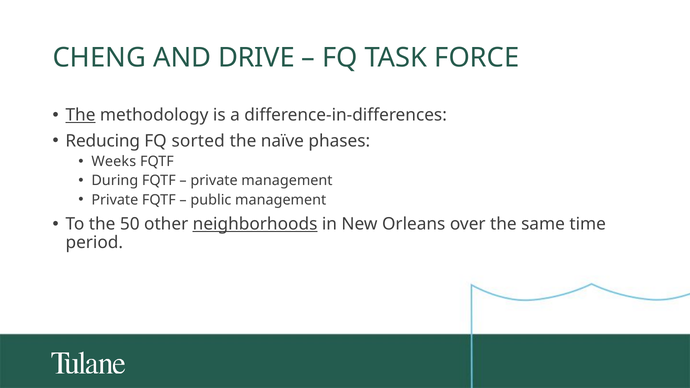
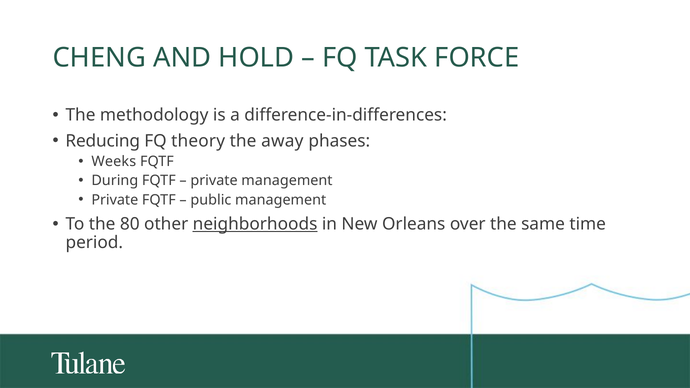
DRIVE: DRIVE -> HOLD
The at (81, 115) underline: present -> none
sorted: sorted -> theory
naïve: naïve -> away
50: 50 -> 80
